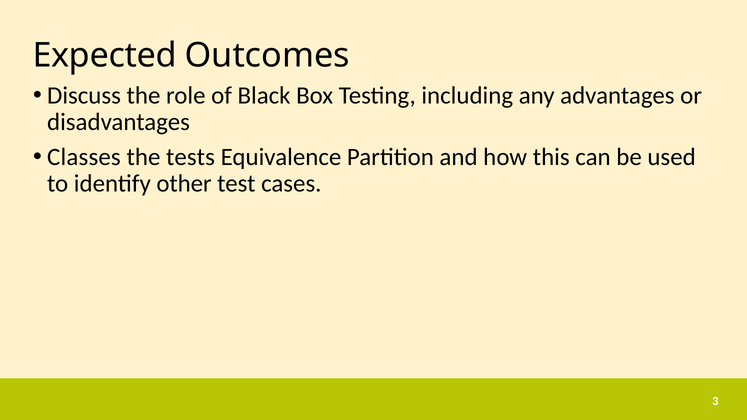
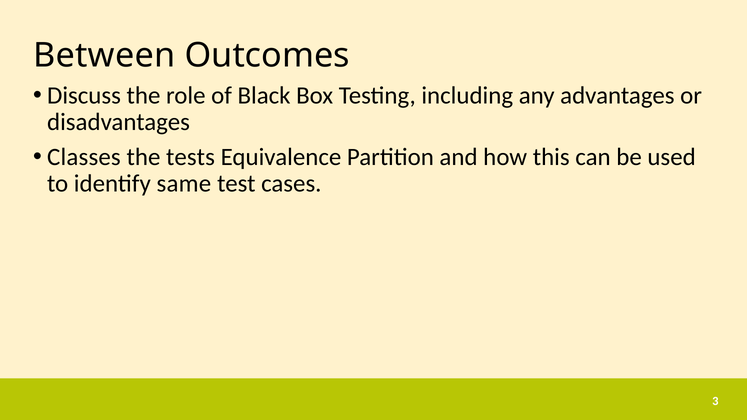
Expected: Expected -> Between
other: other -> same
